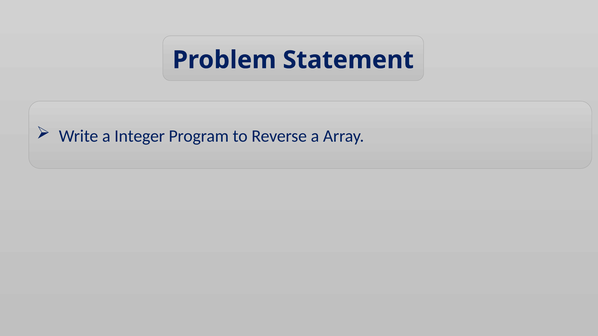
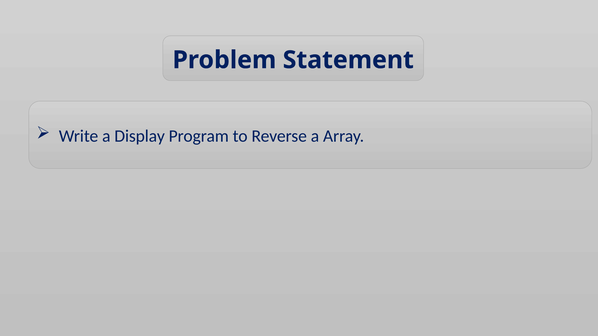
Integer: Integer -> Display
